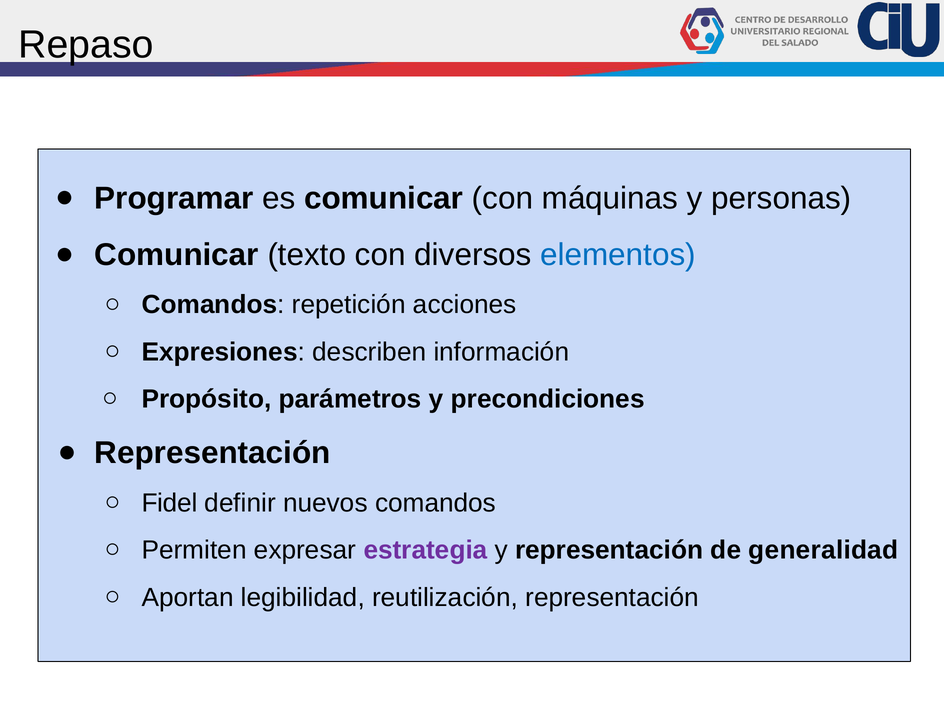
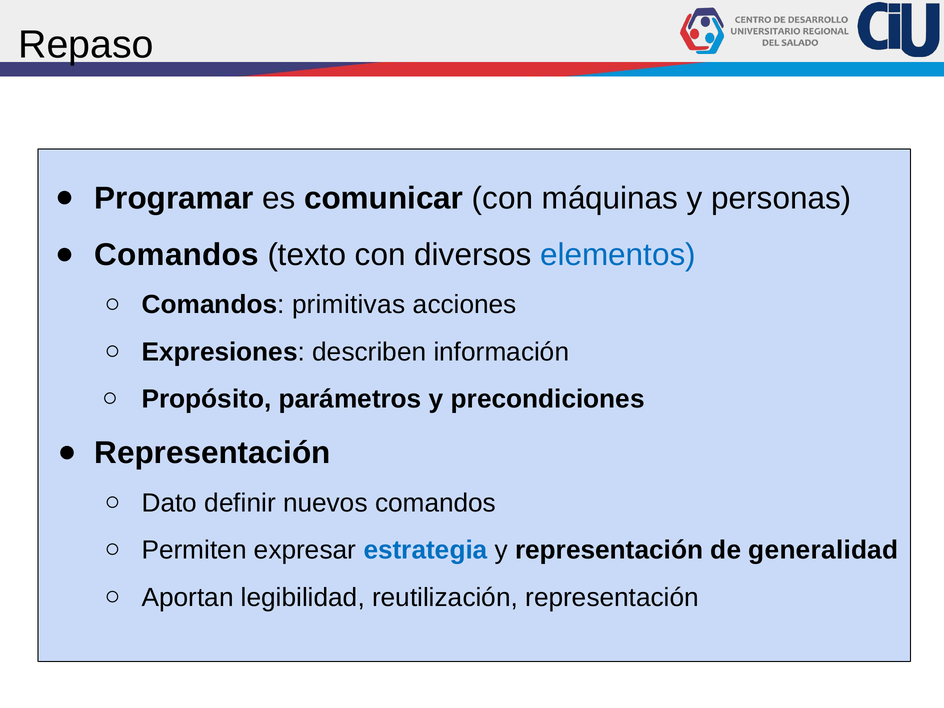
Comunicar at (177, 255): Comunicar -> Comandos
repetición: repetición -> primitivas
Fidel: Fidel -> Dato
estrategia colour: purple -> blue
